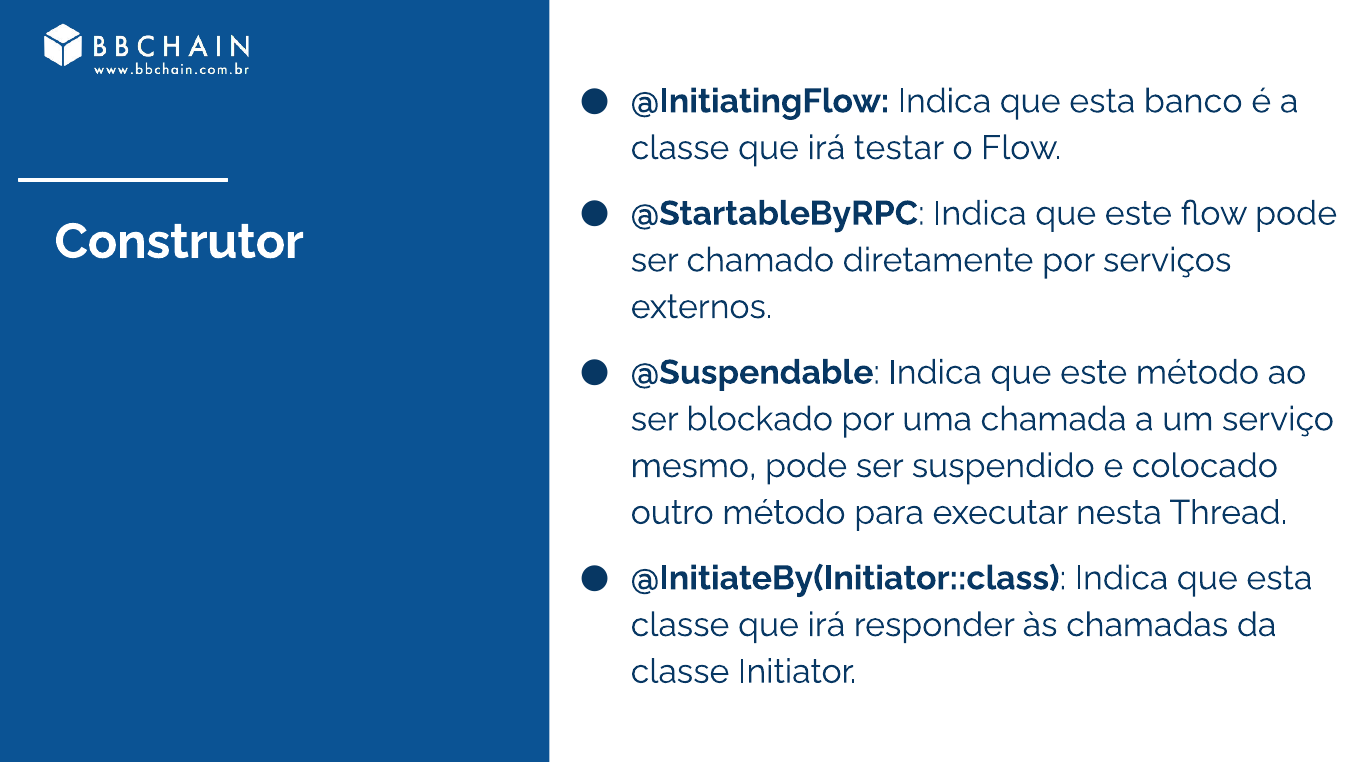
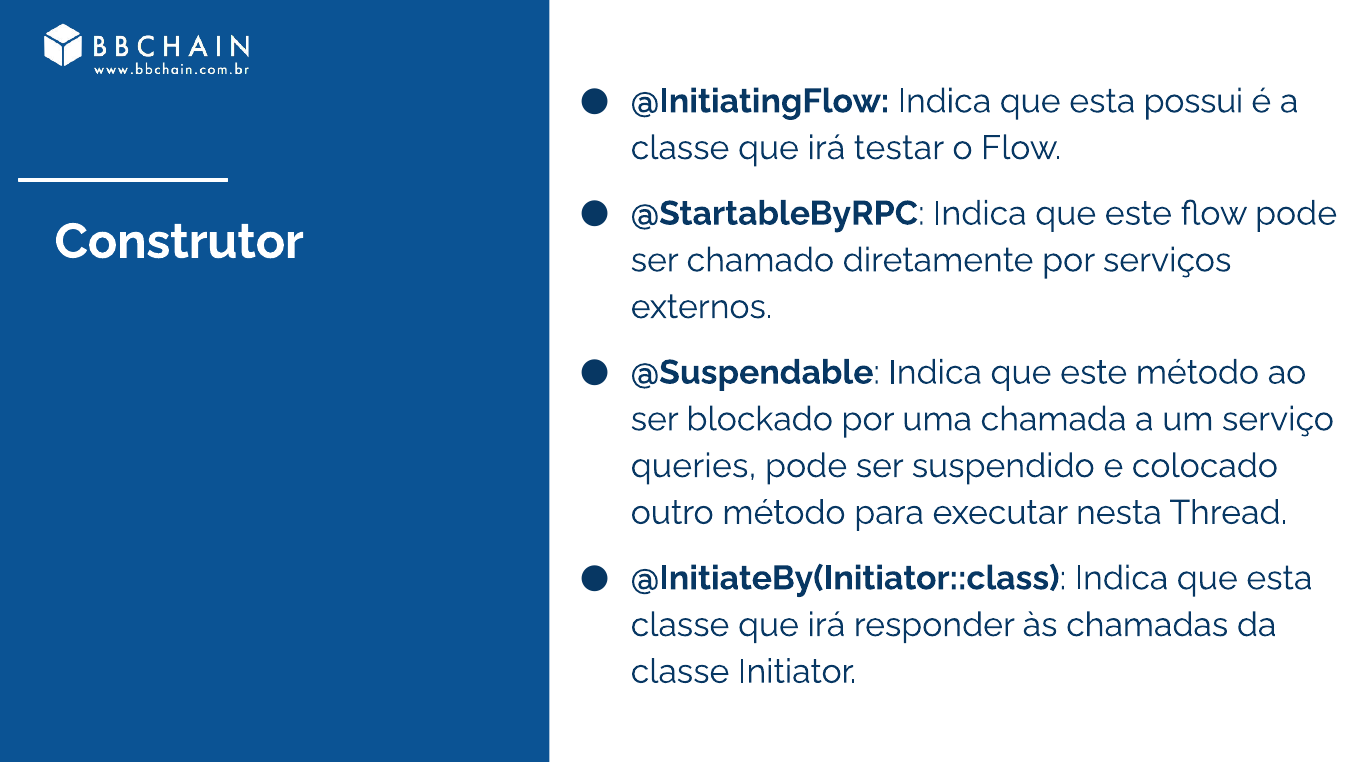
banco: banco -> possui
mesmo: mesmo -> queries
